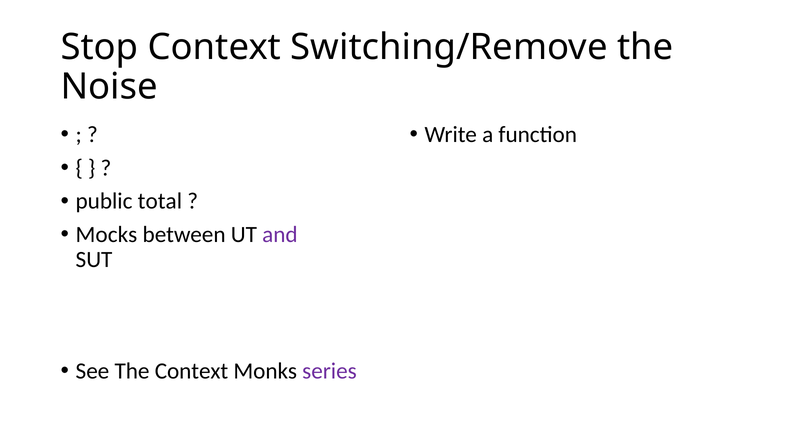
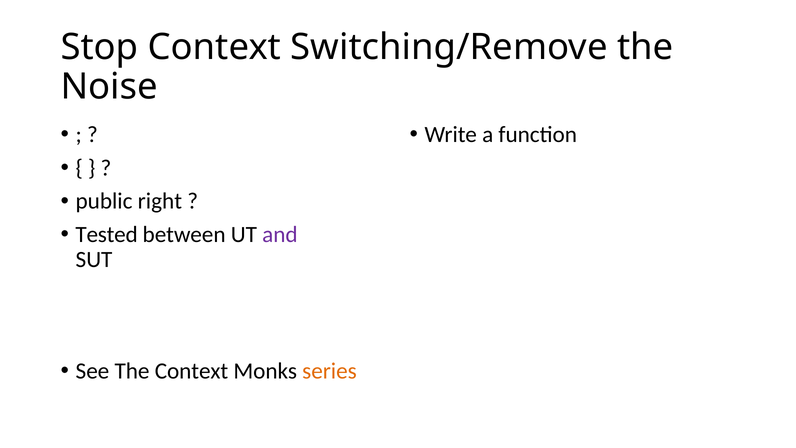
total: total -> right
Mocks: Mocks -> Tested
series colour: purple -> orange
